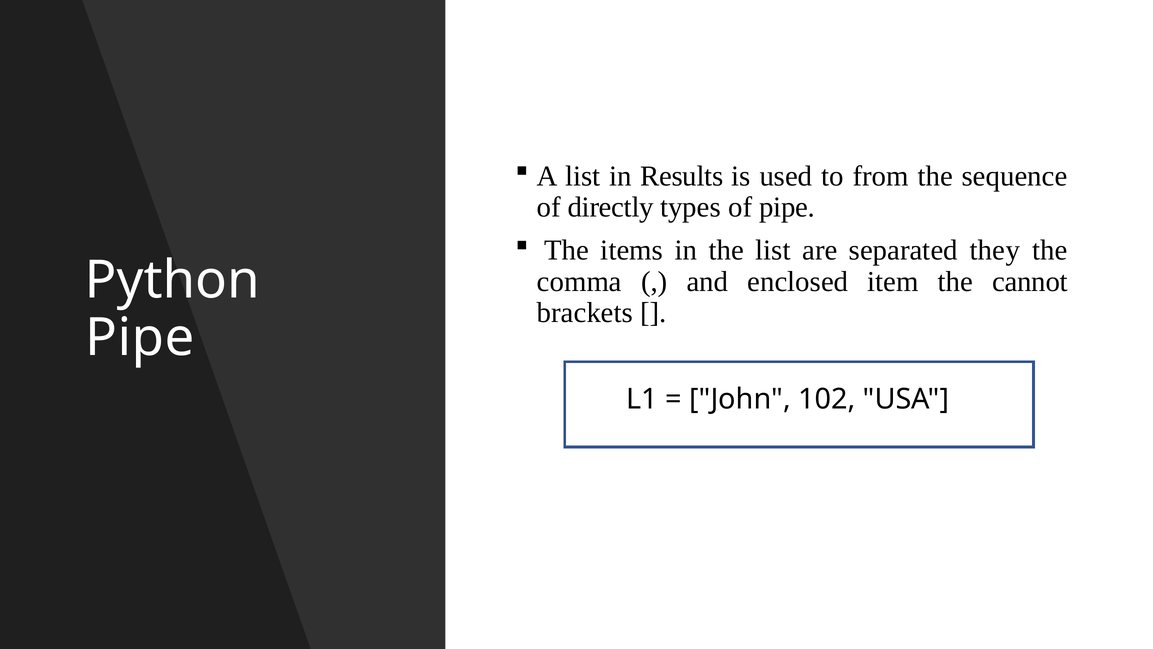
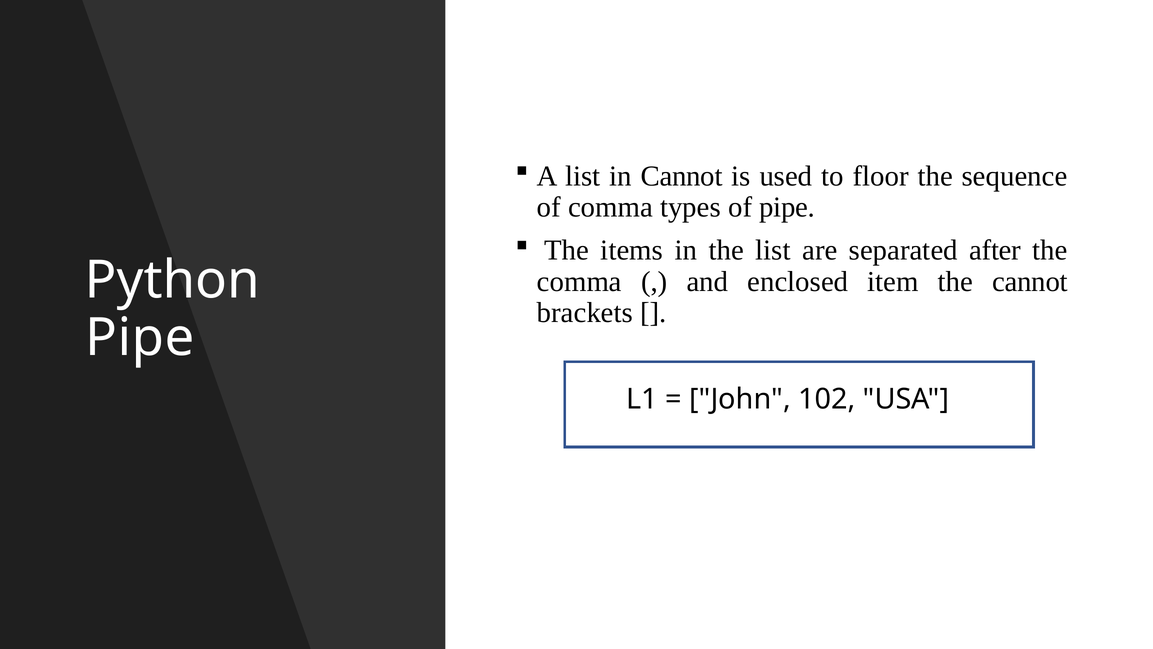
in Results: Results -> Cannot
from: from -> floor
of directly: directly -> comma
they: they -> after
